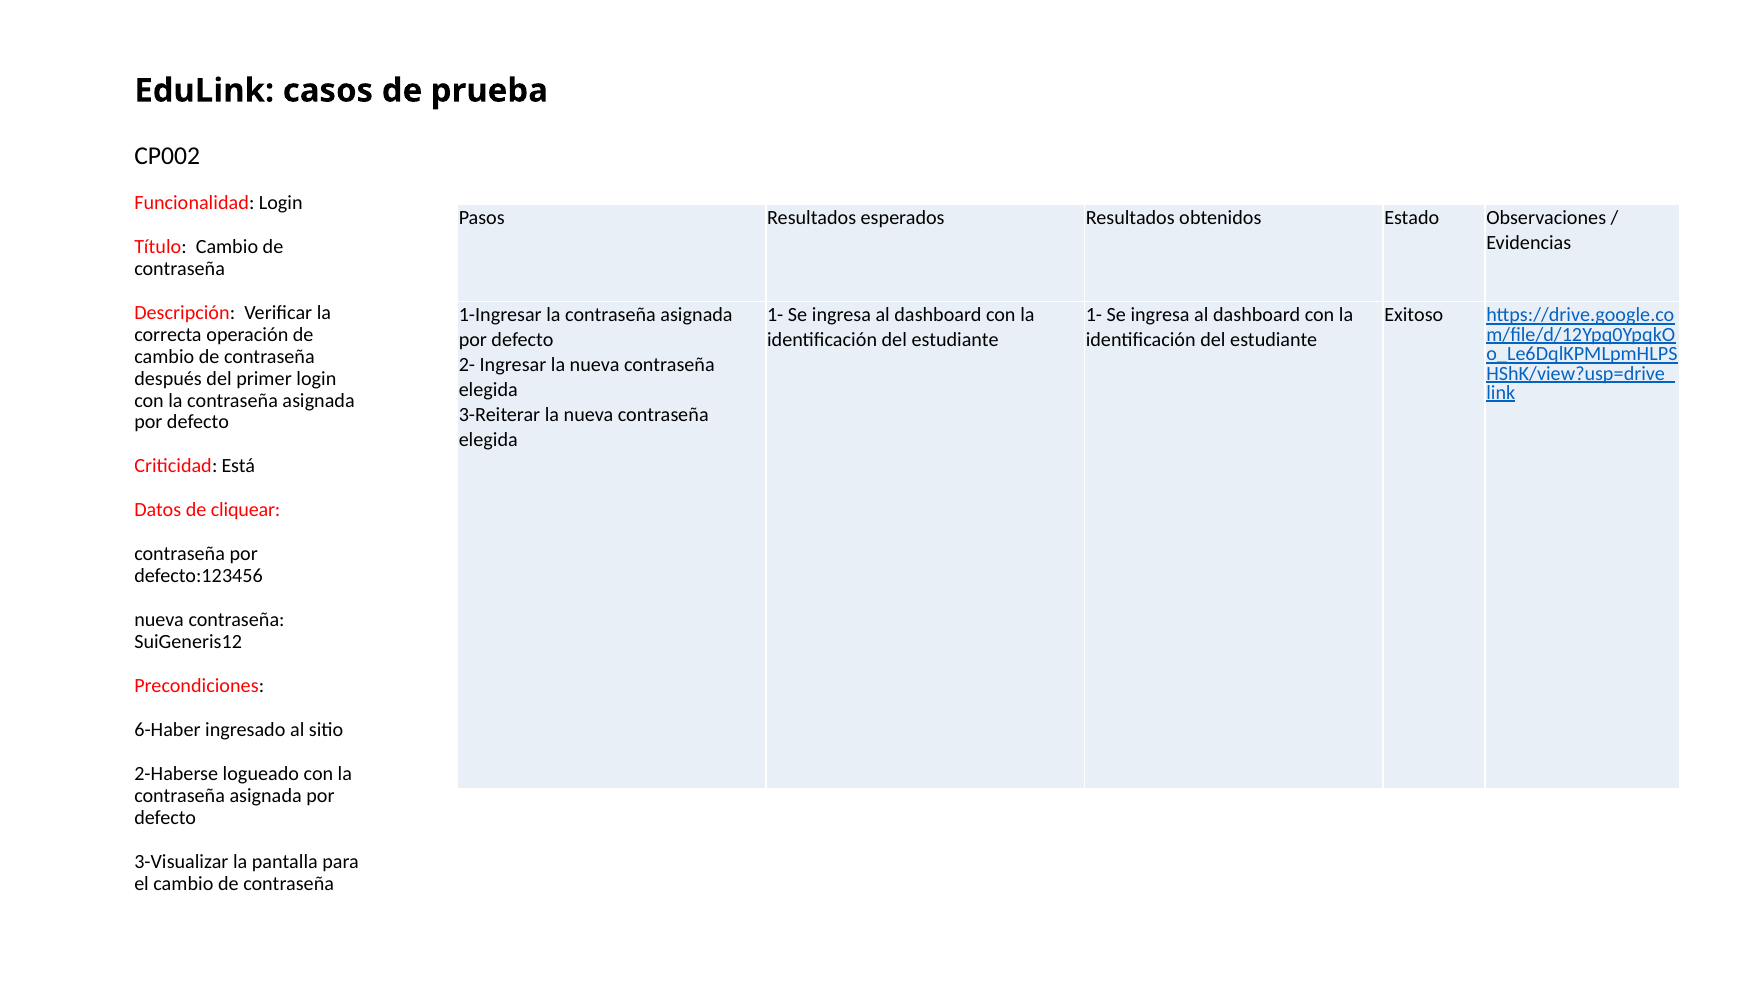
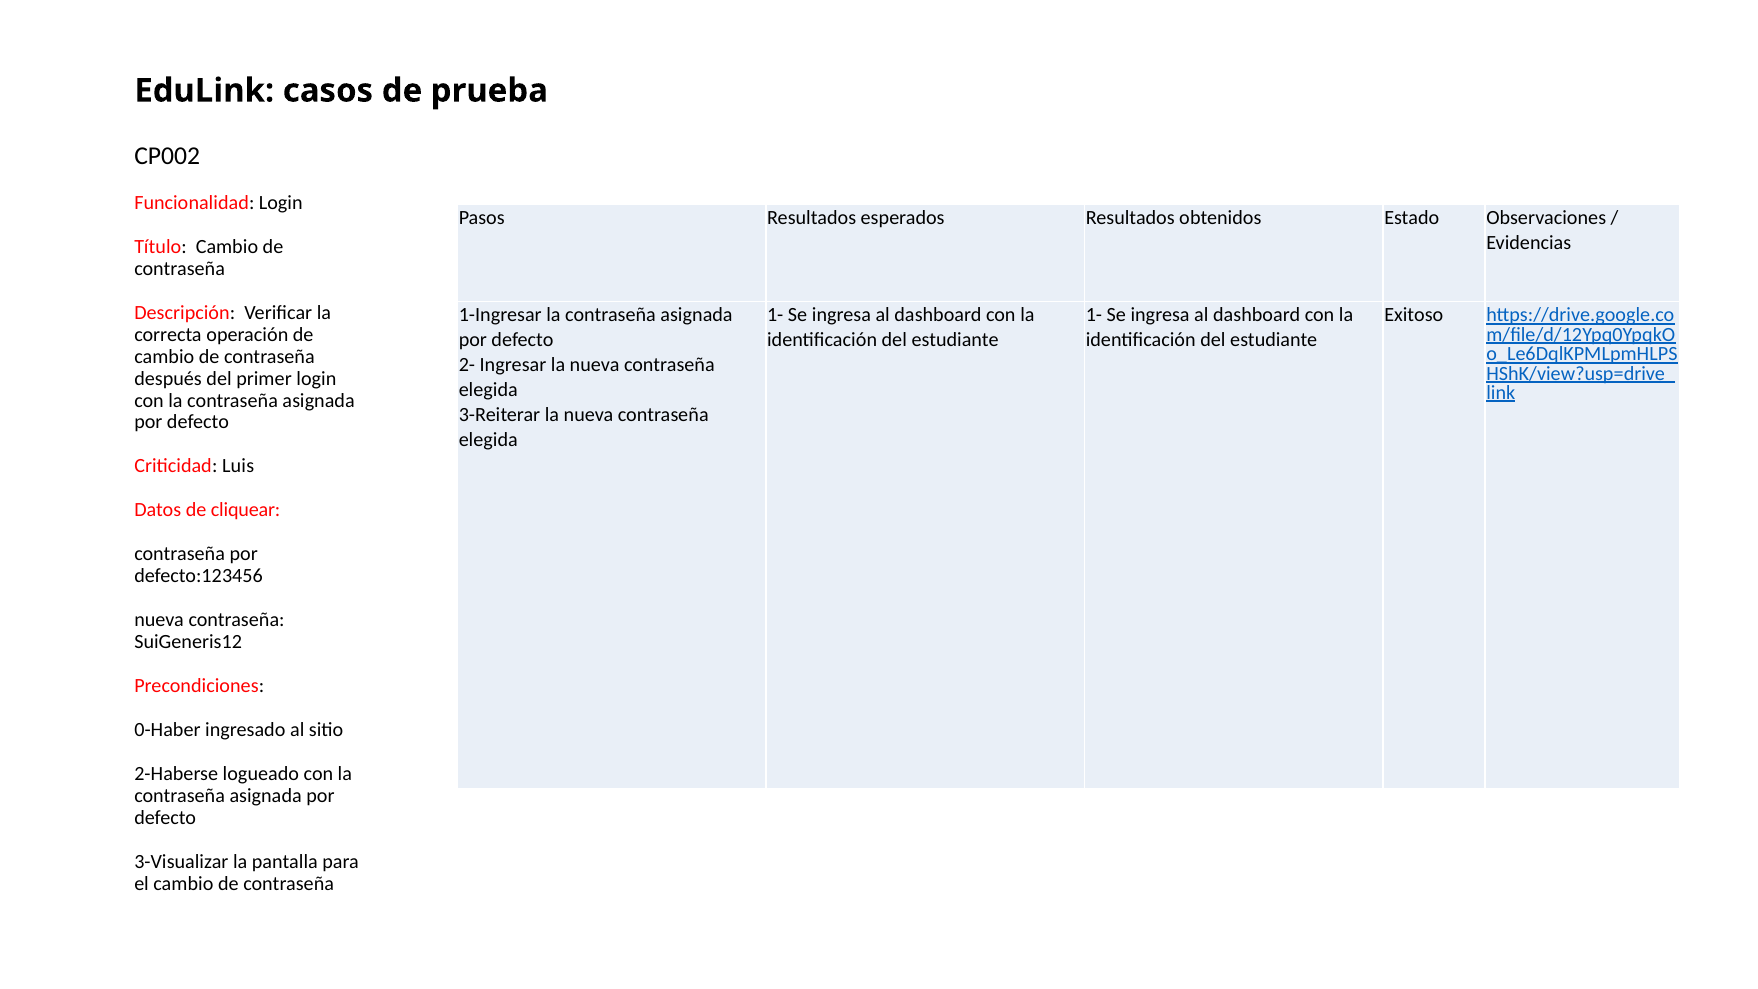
Está: Está -> Luis
6-Haber: 6-Haber -> 0-Haber
